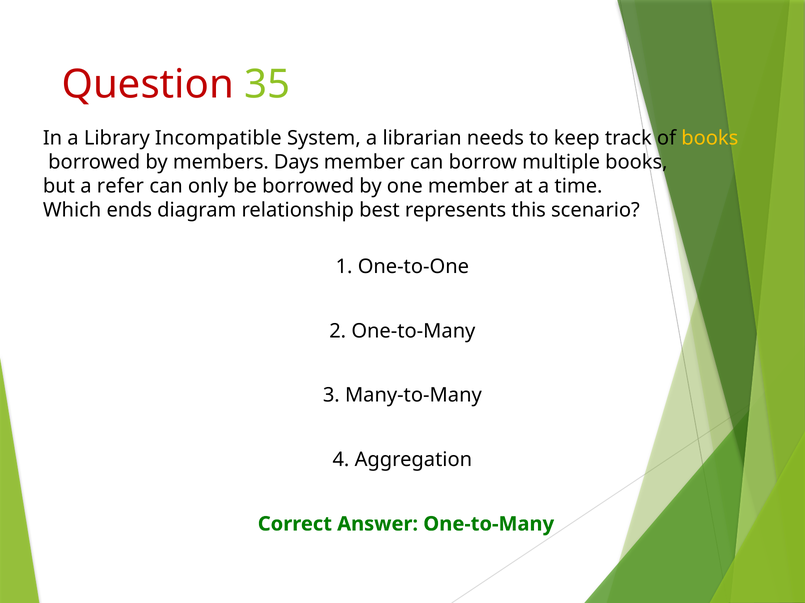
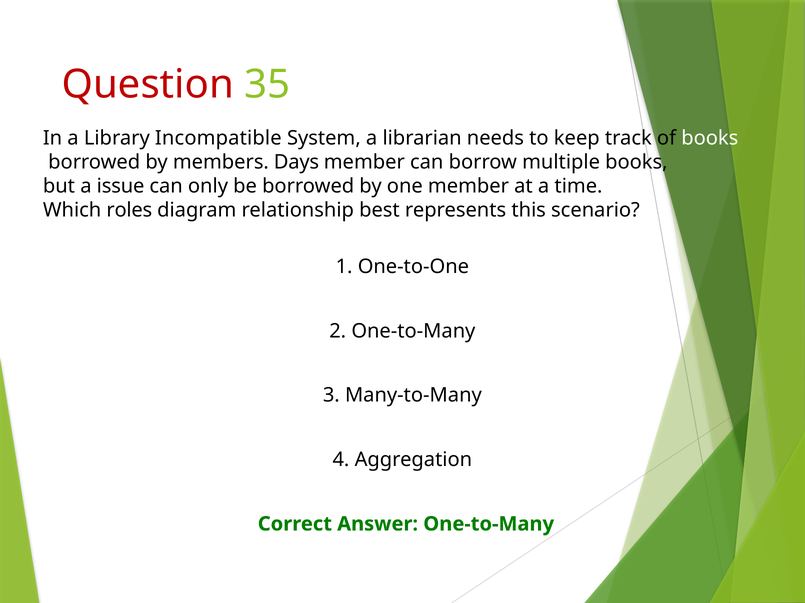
books at (710, 138) colour: yellow -> white
refer: refer -> issue
ends: ends -> roles
